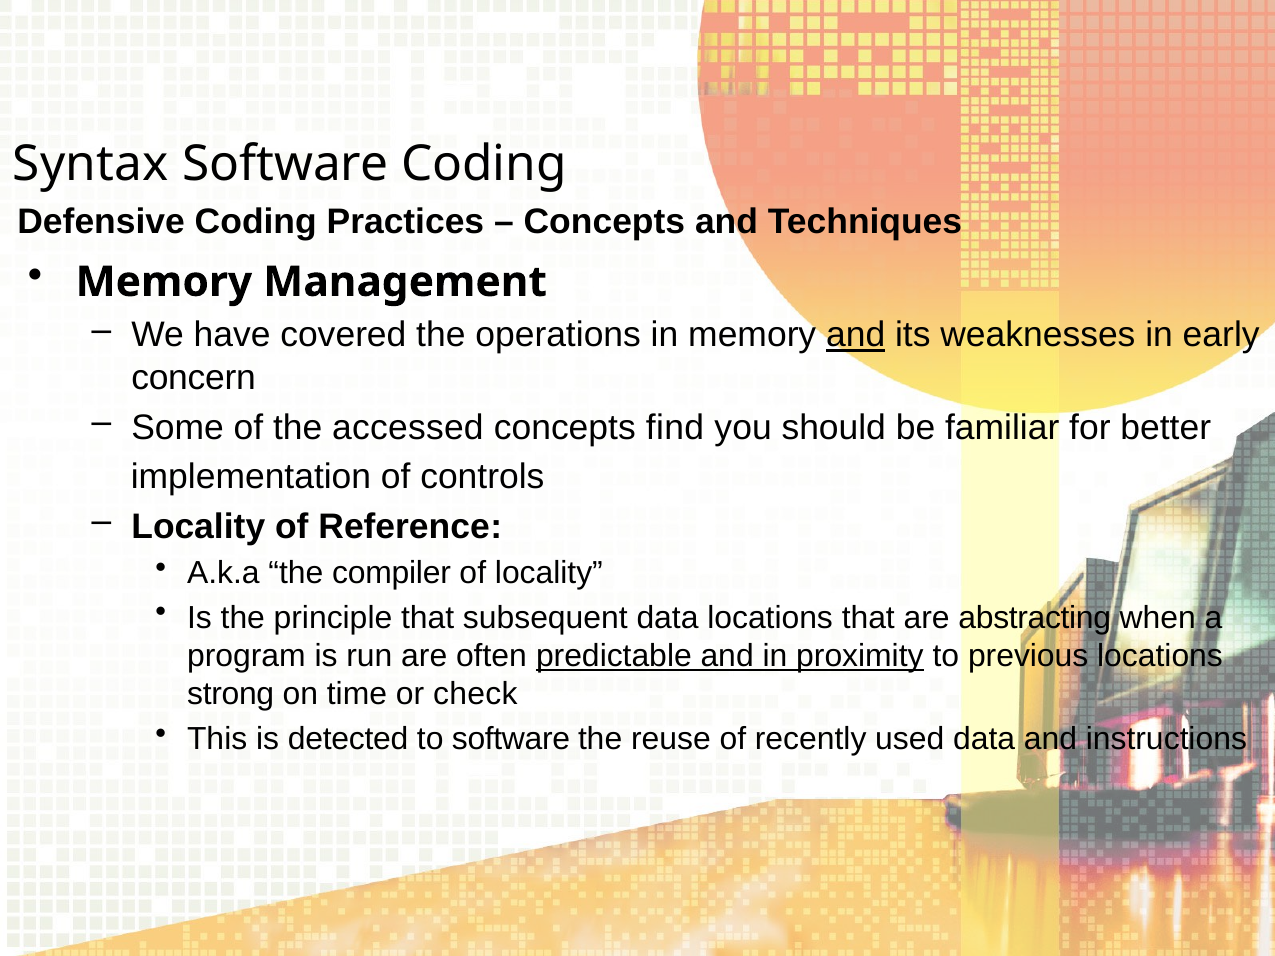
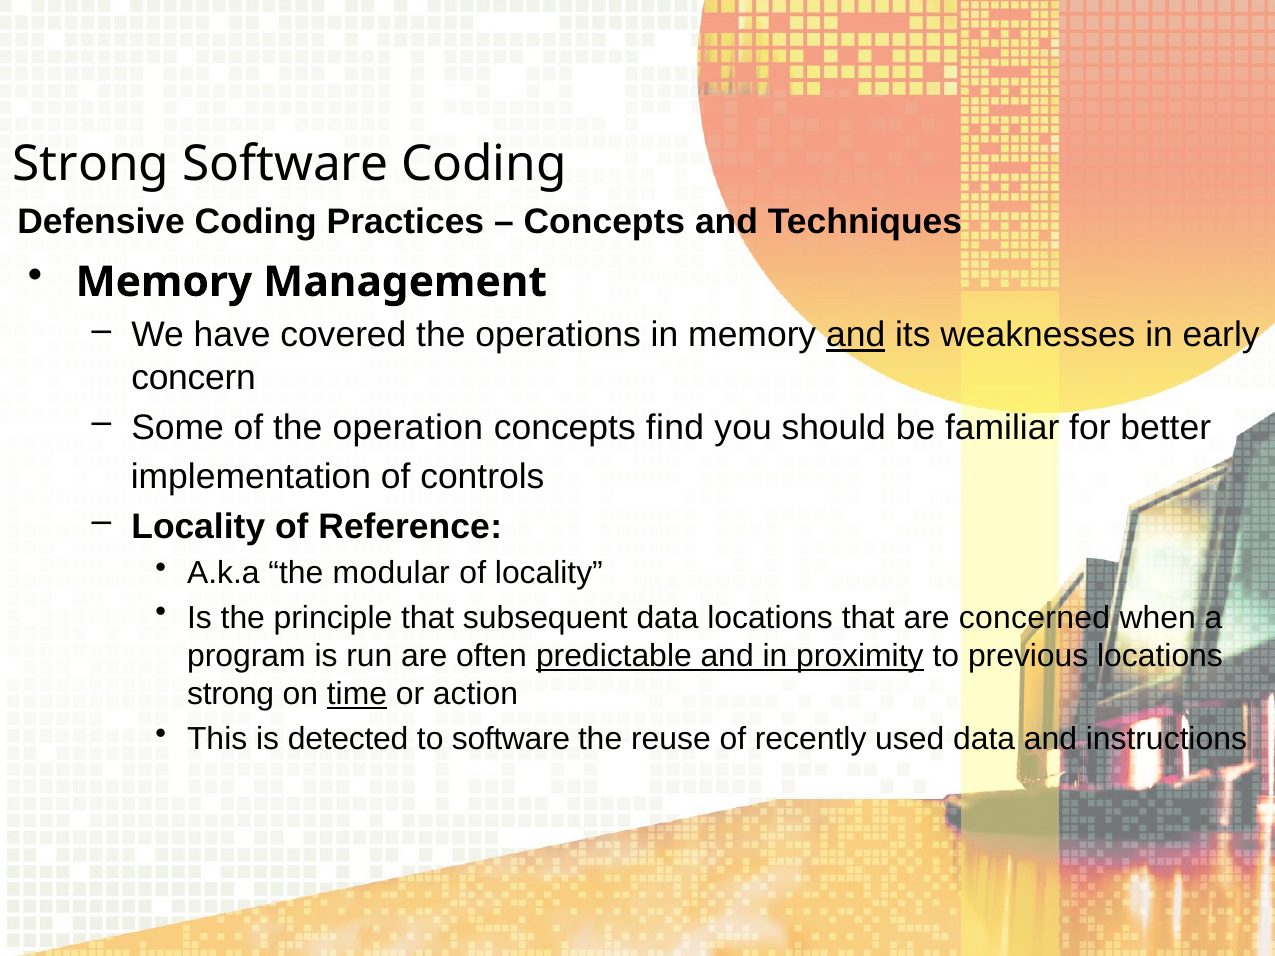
Syntax at (91, 164): Syntax -> Strong
accessed: accessed -> operation
compiler: compiler -> modular
abstracting: abstracting -> concerned
time underline: none -> present
check: check -> action
